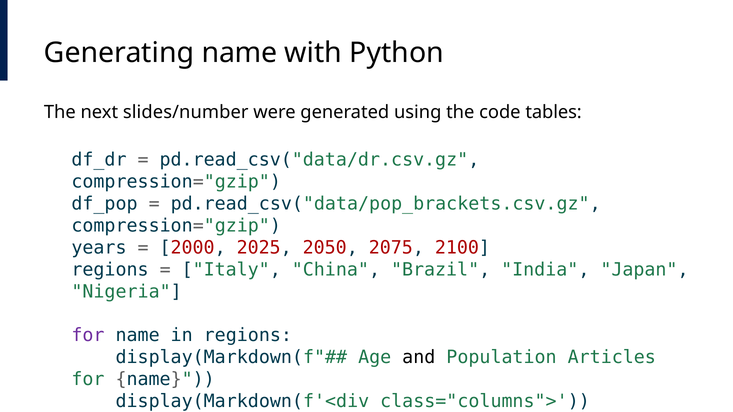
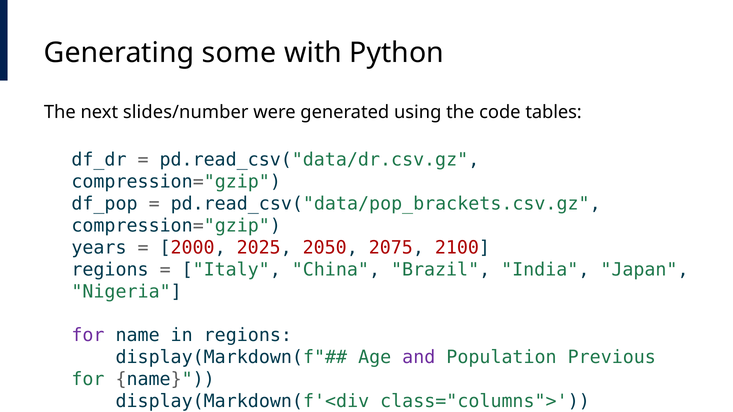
Generating name: name -> some
and colour: black -> purple
Articles: Articles -> Previous
